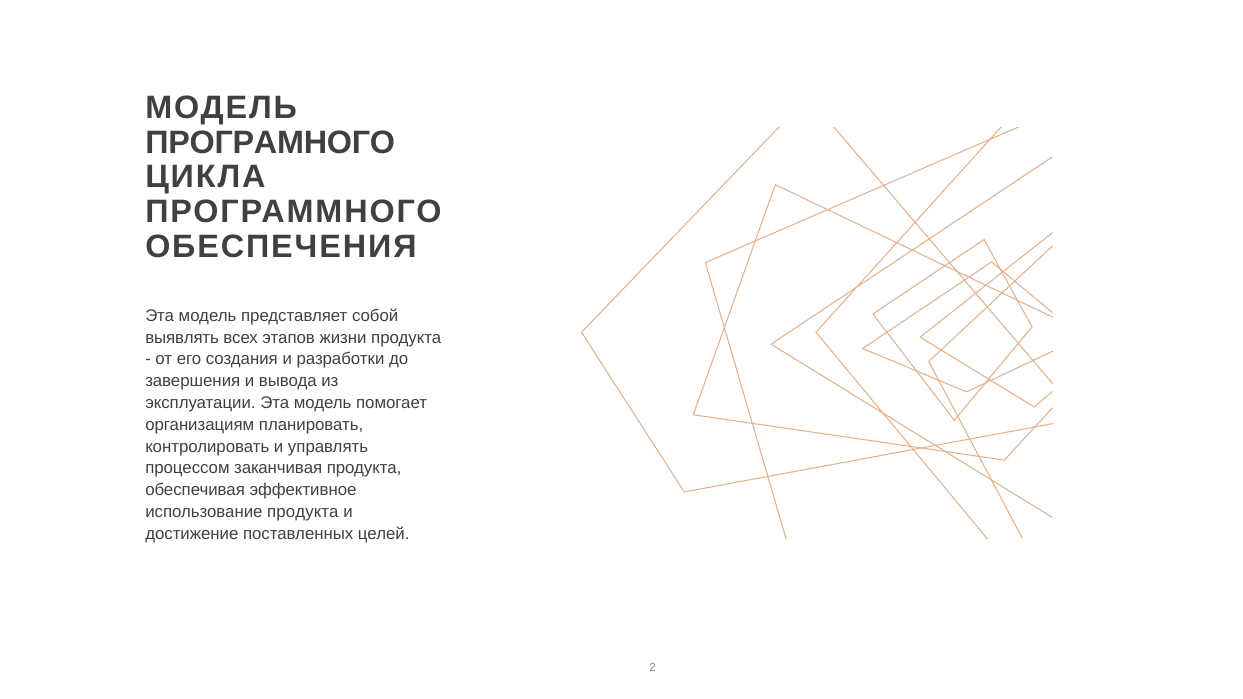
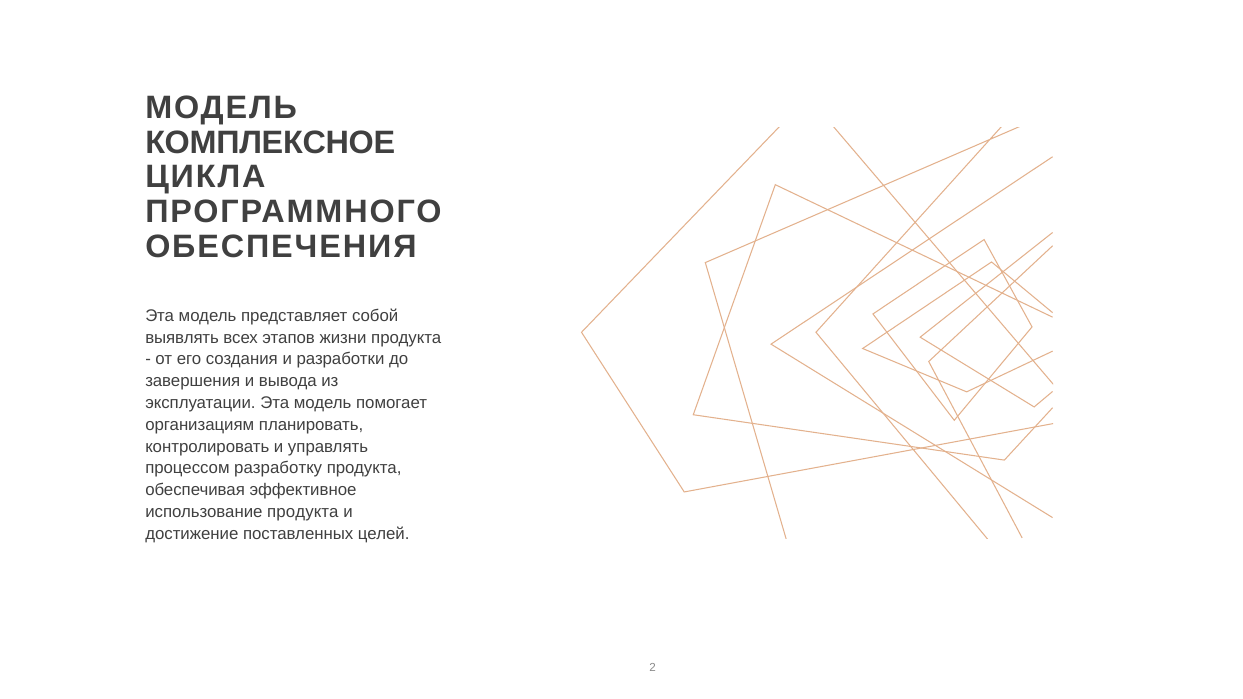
ПРОГРАМНОГО: ПРОГРАМНОГО -> КОМПЛЕКСНОЕ
заканчивая: заканчивая -> разработку
